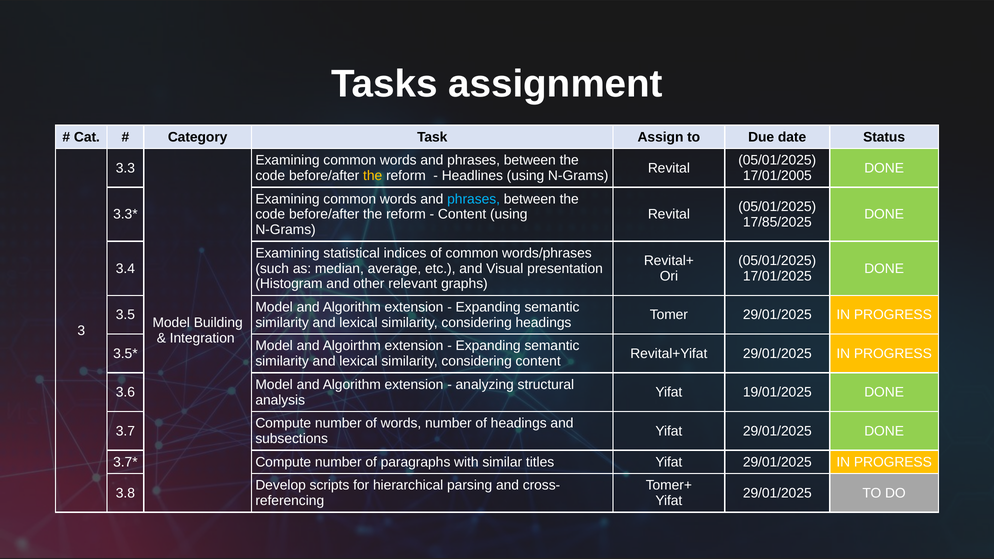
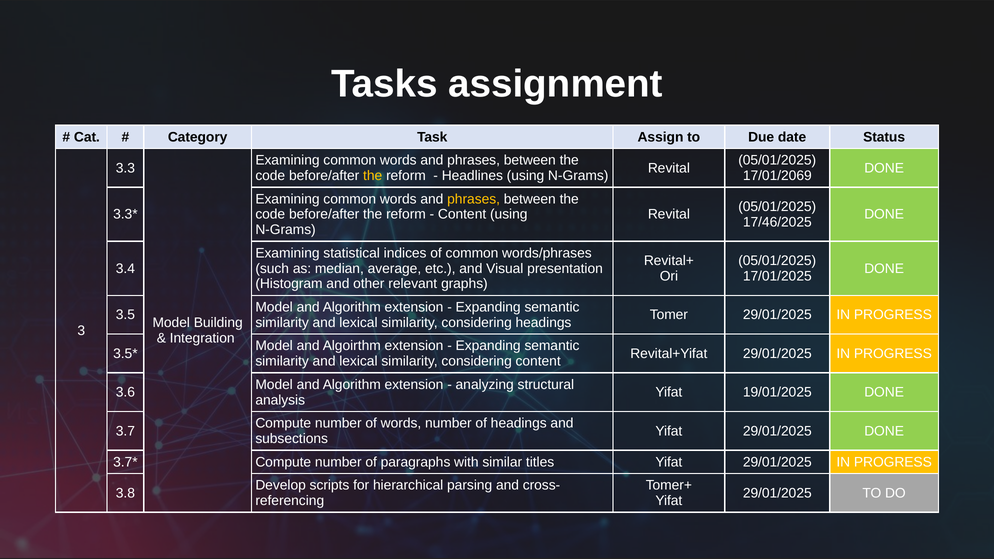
17/01/2005: 17/01/2005 -> 17/01/2069
phrases at (474, 199) colour: light blue -> yellow
17/85/2025: 17/85/2025 -> 17/46/2025
